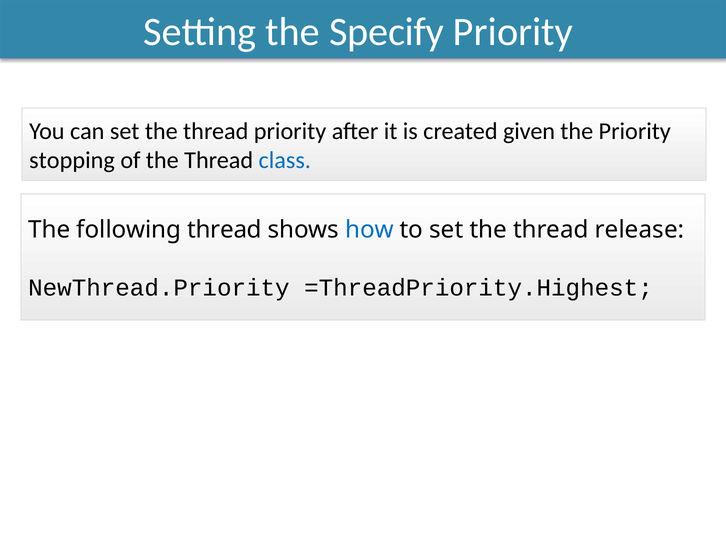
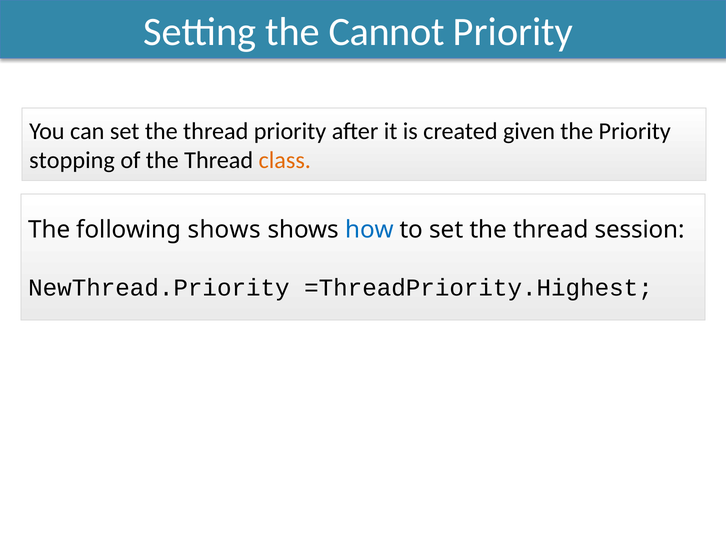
Specify: Specify -> Cannot
class colour: blue -> orange
following thread: thread -> shows
release: release -> session
